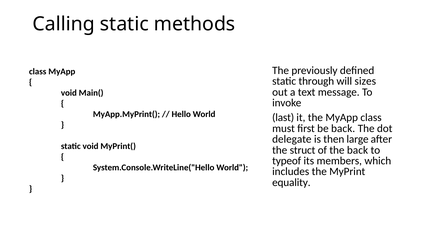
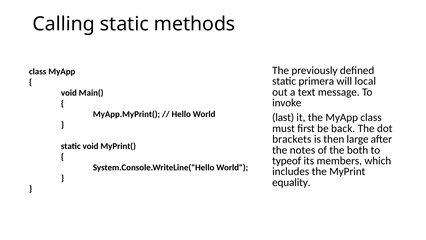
through: through -> primera
sizes: sizes -> local
delegate: delegate -> brackets
struct: struct -> notes
the back: back -> both
